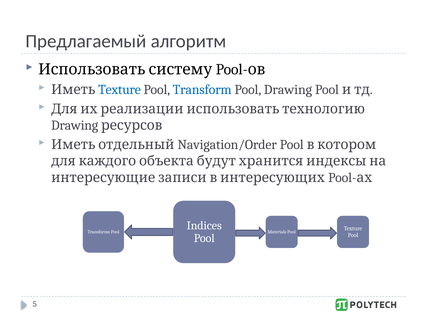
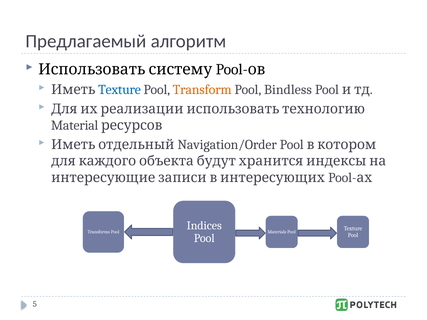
Transform colour: blue -> orange
Pool Drawing: Drawing -> Bindless
Drawing at (75, 125): Drawing -> Material
